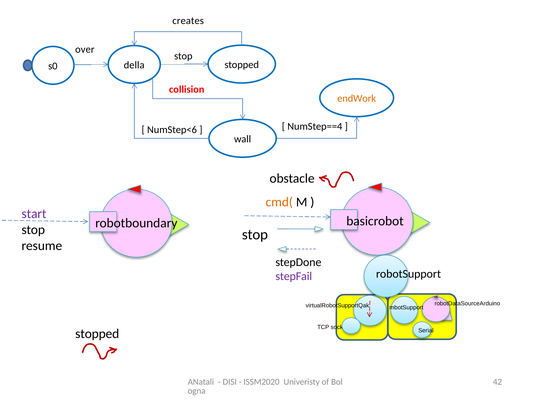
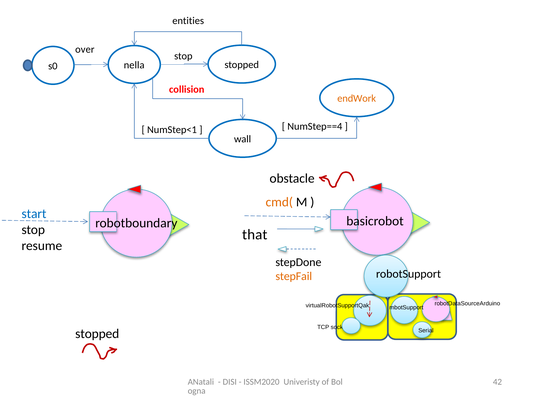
creates: creates -> entities
della: della -> nella
NumStep<6: NumStep<6 -> NumStep<1
start colour: purple -> blue
stop at (255, 235): stop -> that
stepFail colour: purple -> orange
